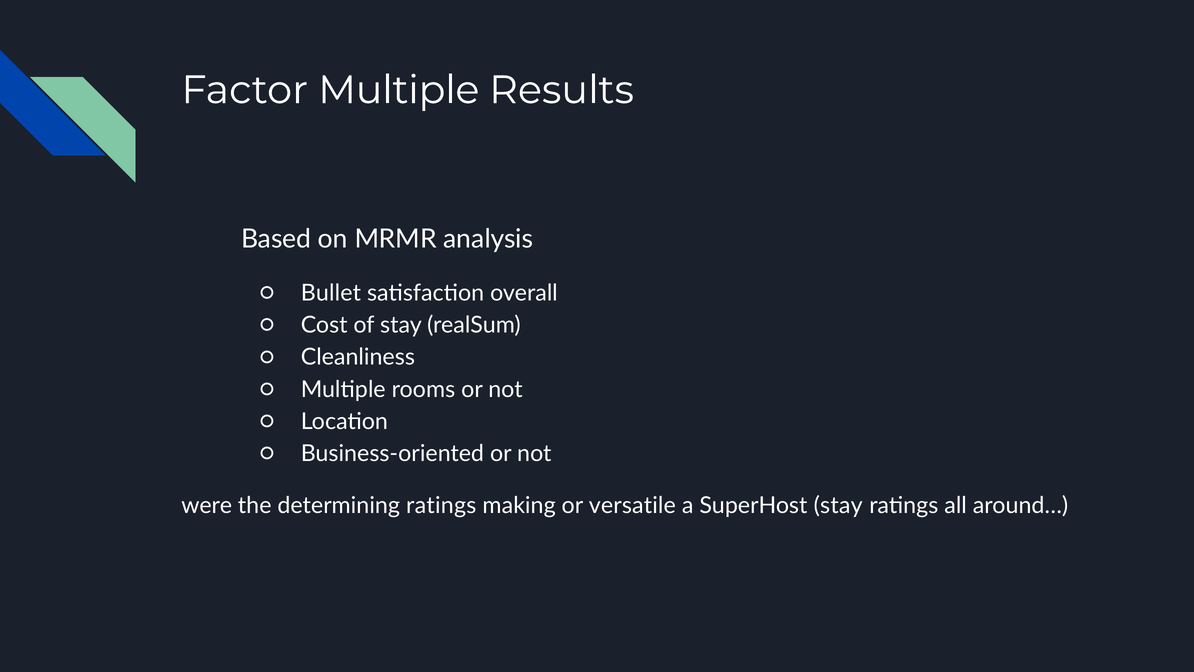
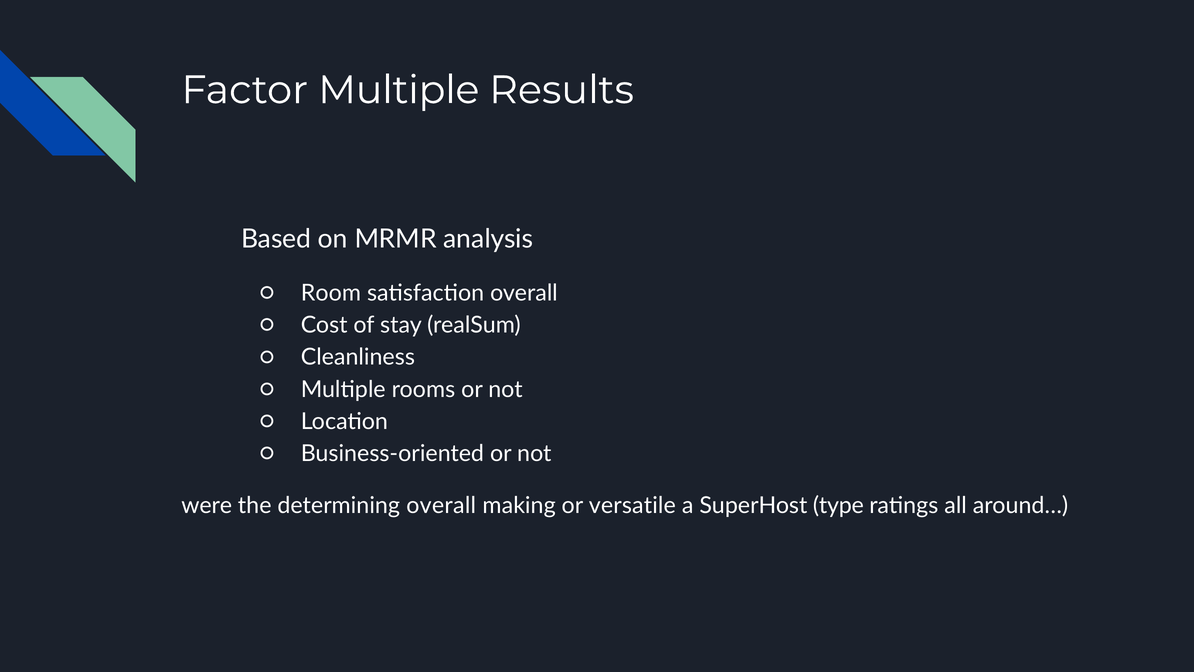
Bullet: Bullet -> Room
determining ratings: ratings -> overall
SuperHost stay: stay -> type
